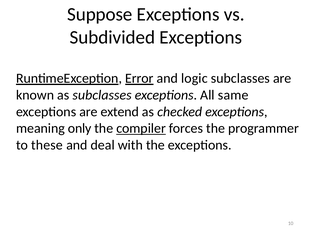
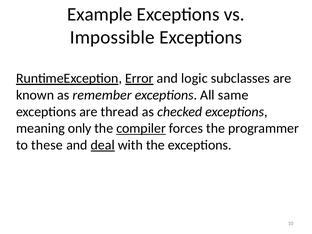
Suppose: Suppose -> Example
Subdivided: Subdivided -> Impossible
as subclasses: subclasses -> remember
extend: extend -> thread
deal underline: none -> present
